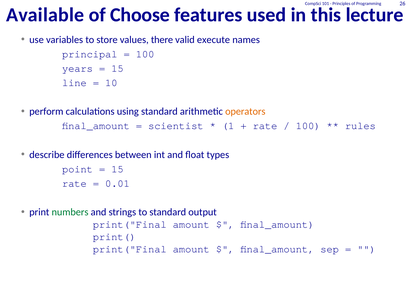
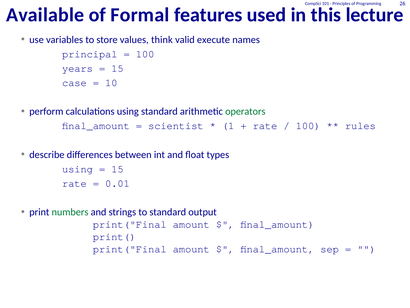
Choose: Choose -> Formal
there: there -> think
line: line -> case
operators colour: orange -> green
point at (77, 169): point -> using
